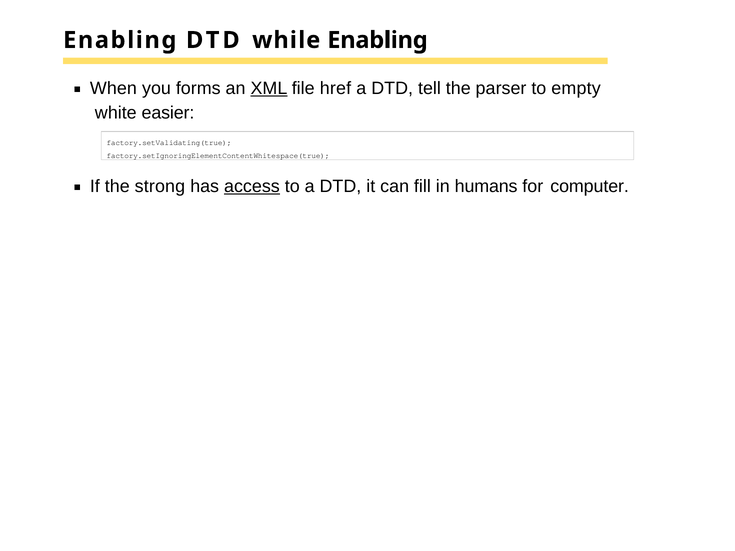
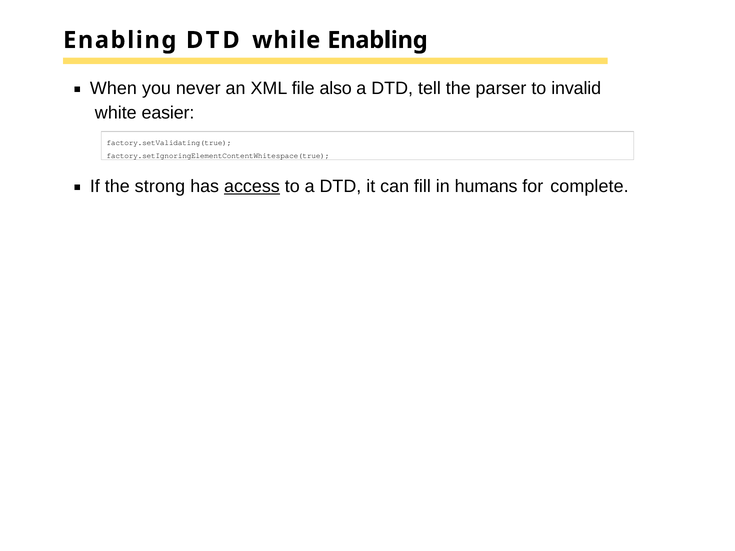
forms: forms -> never
XML underline: present -> none
href: href -> also
empty: empty -> invalid
computer: computer -> complete
